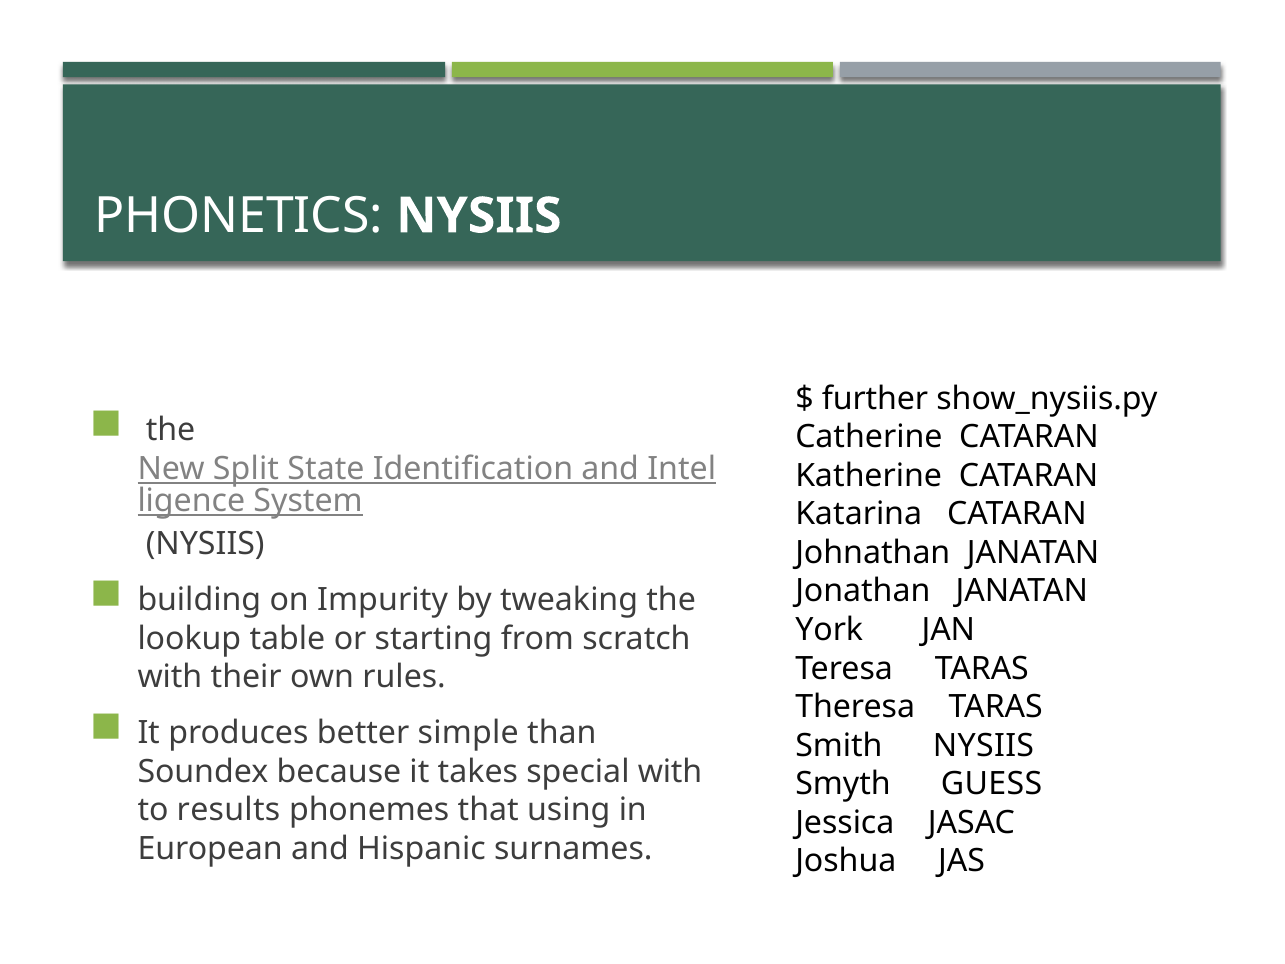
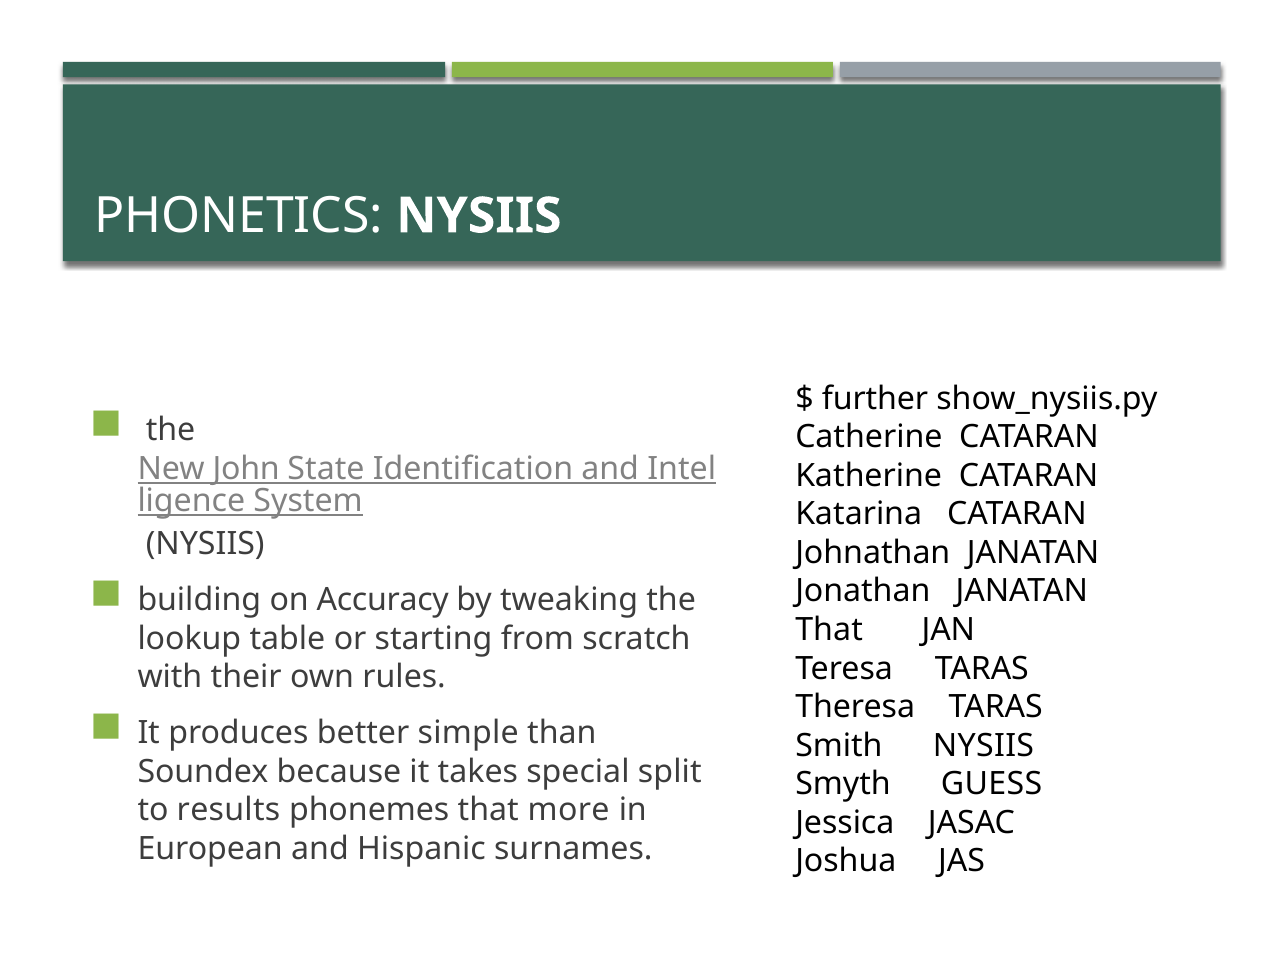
Split: Split -> John
Impurity: Impurity -> Accuracy
York at (829, 630): York -> That
special with: with -> split
using: using -> more
